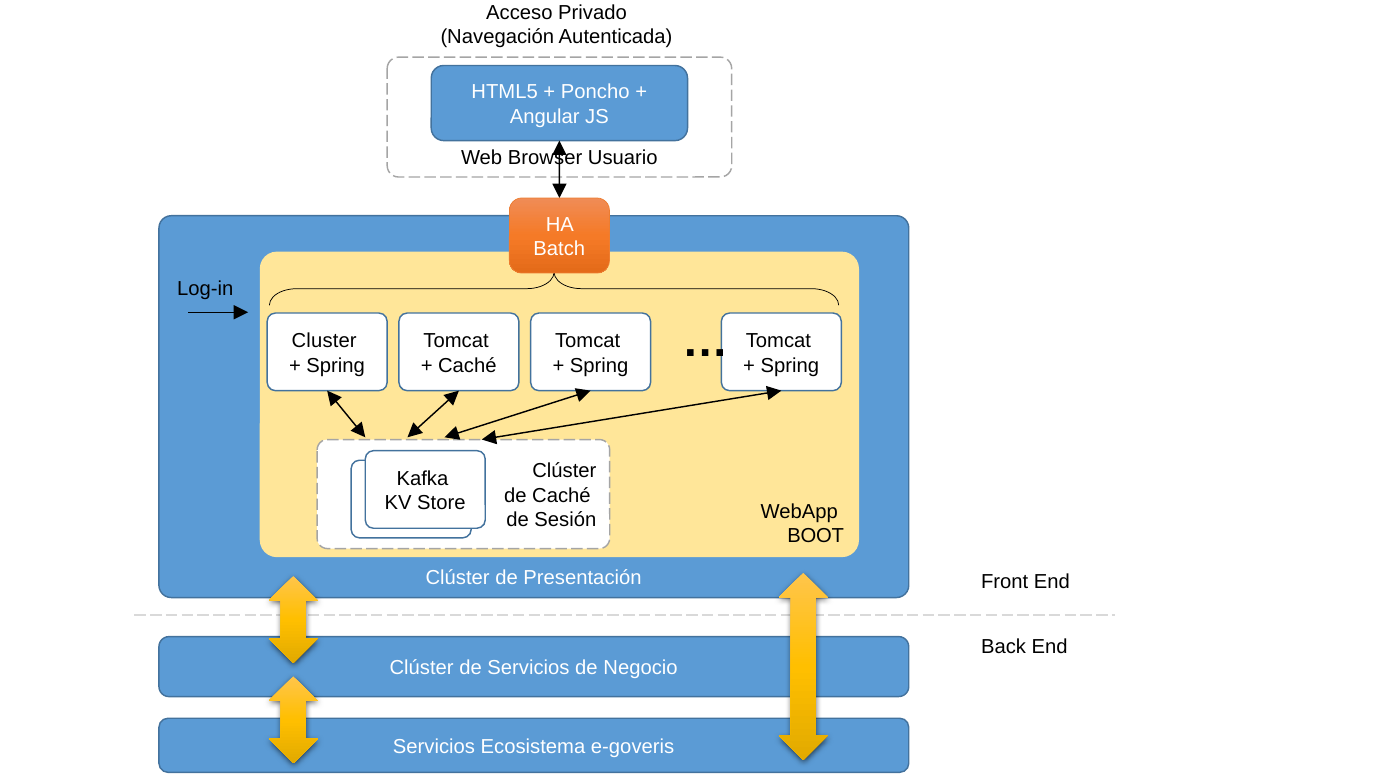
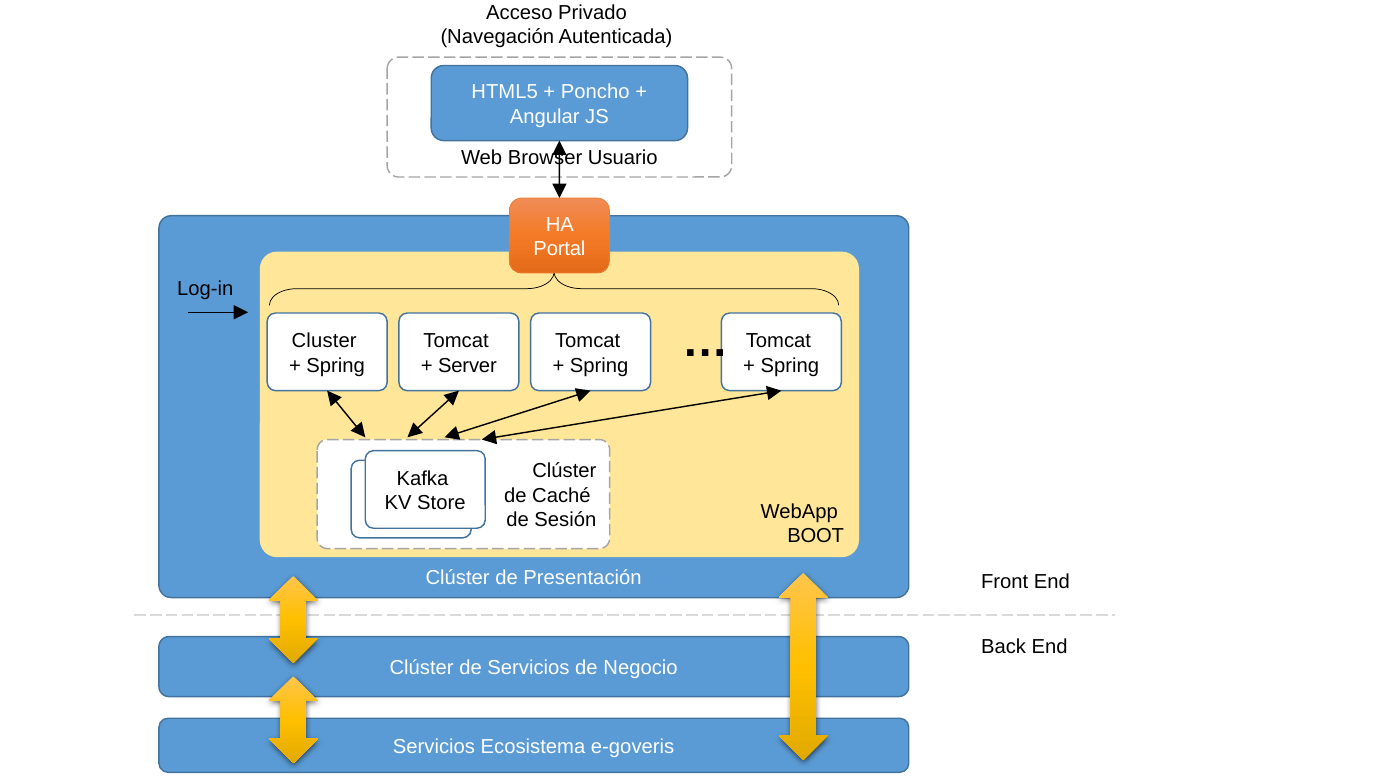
Batch: Batch -> Portal
Caché at (467, 365): Caché -> Server
